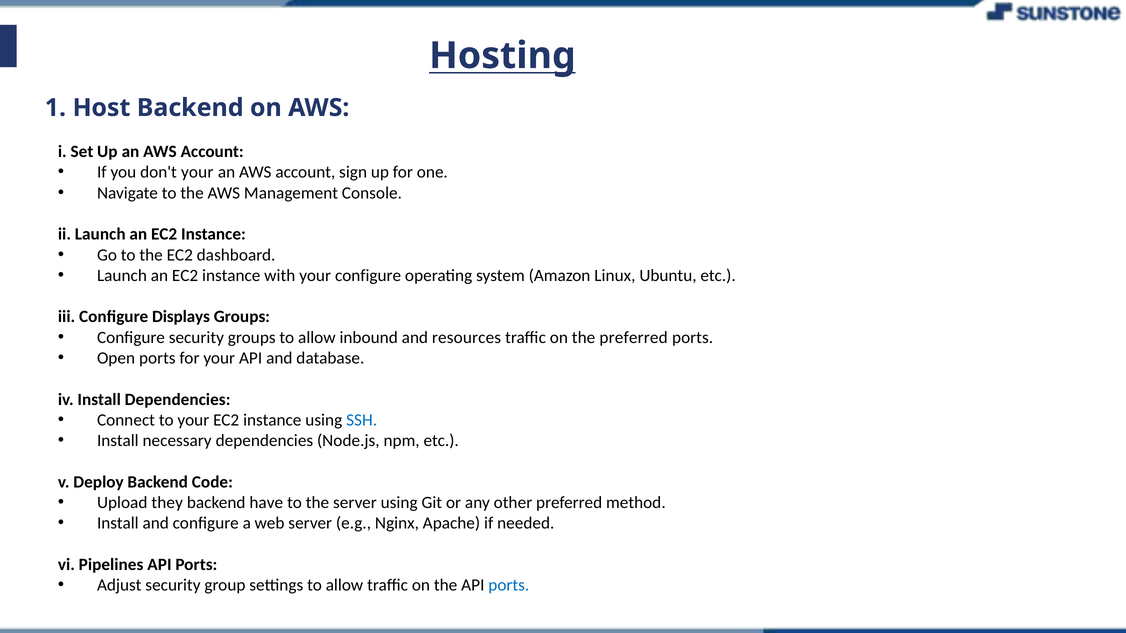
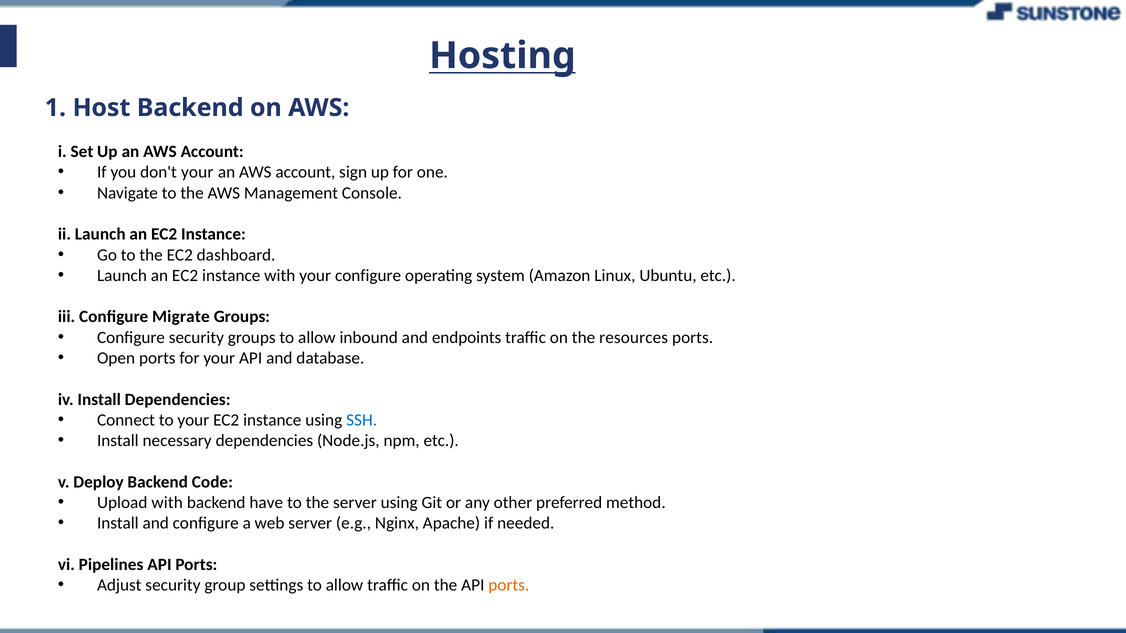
Displays: Displays -> Migrate
resources: resources -> endpoints
the preferred: preferred -> resources
Upload they: they -> with
ports at (509, 586) colour: blue -> orange
